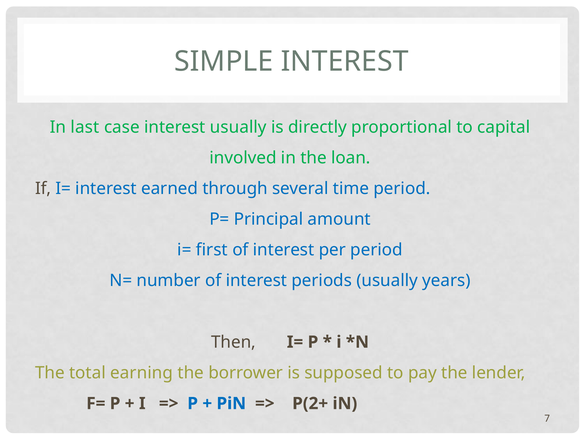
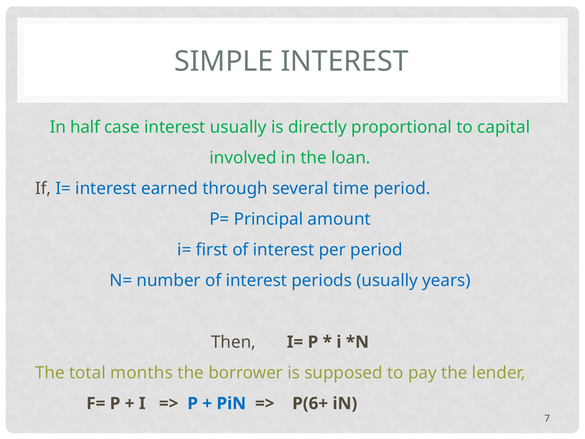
last: last -> half
earning: earning -> months
P(2+: P(2+ -> P(6+
